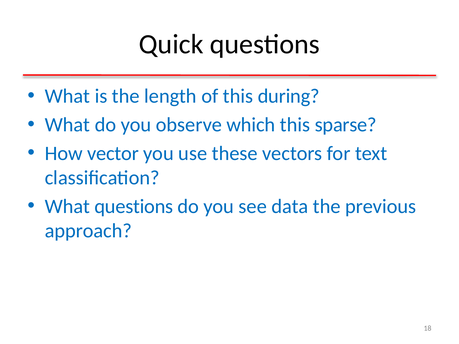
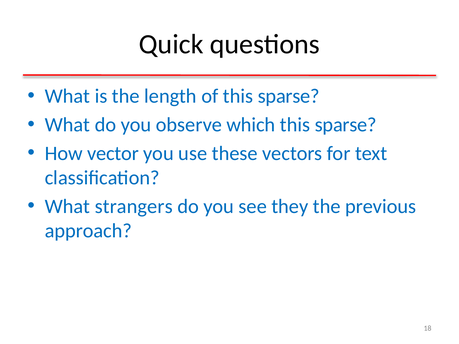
of this during: during -> sparse
What questions: questions -> strangers
data: data -> they
